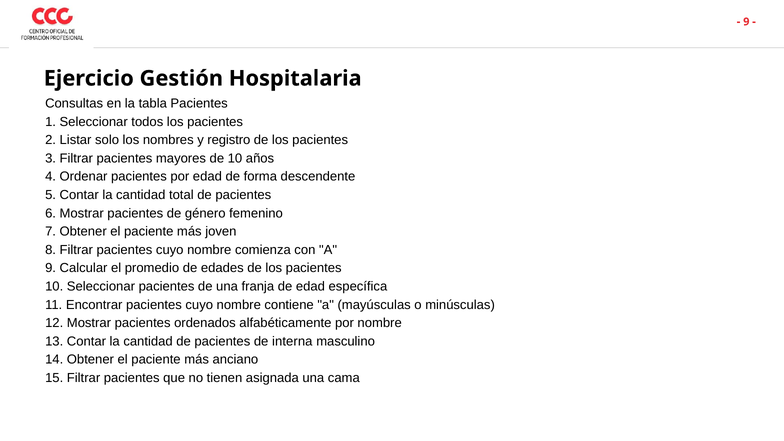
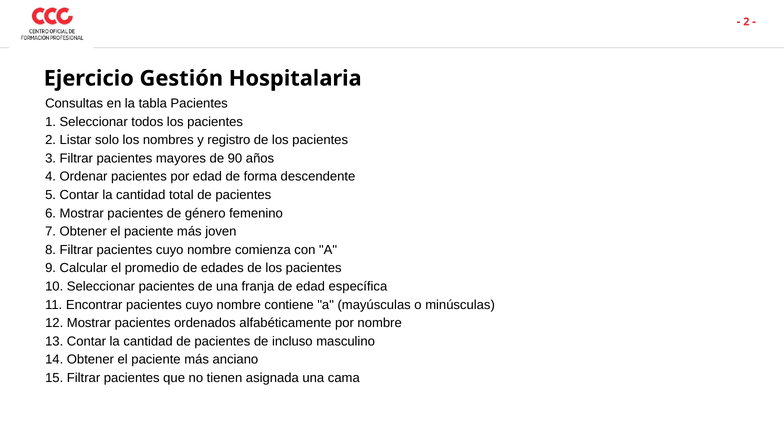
9 at (746, 22): 9 -> 2
de 10: 10 -> 90
interna: interna -> incluso
